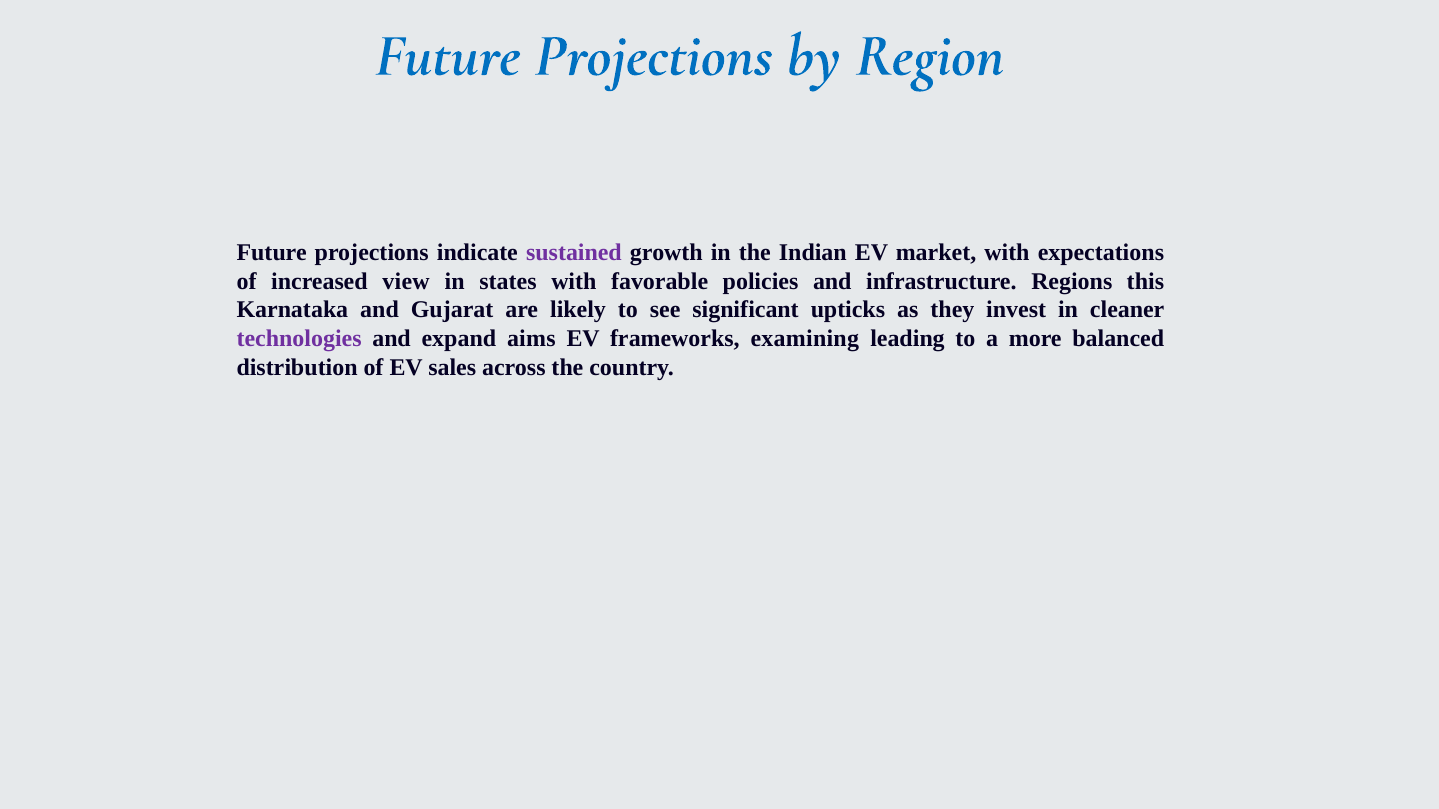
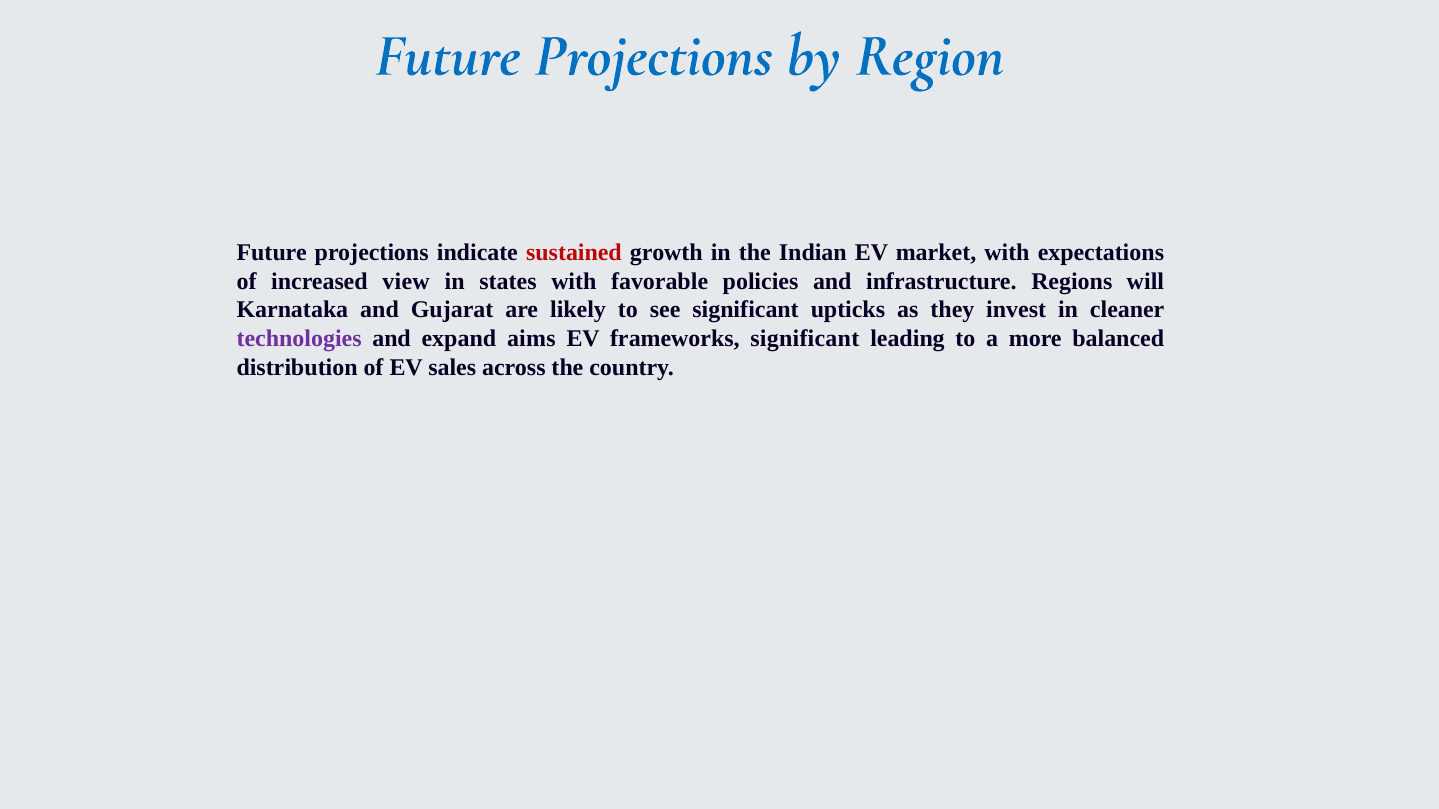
sustained colour: purple -> red
this: this -> will
frameworks examining: examining -> significant
